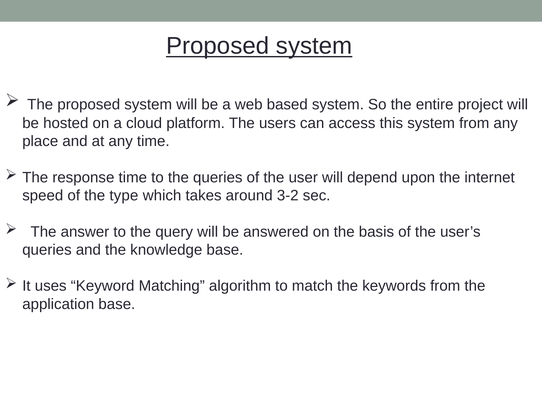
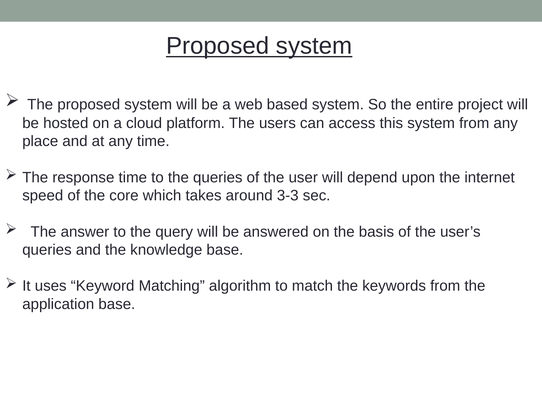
type: type -> core
3-2: 3-2 -> 3-3
